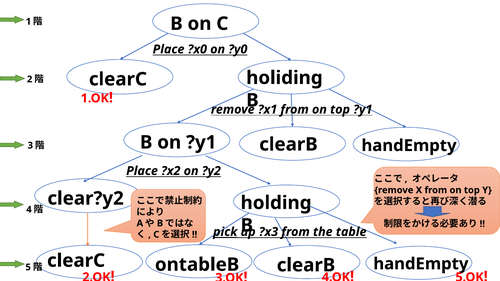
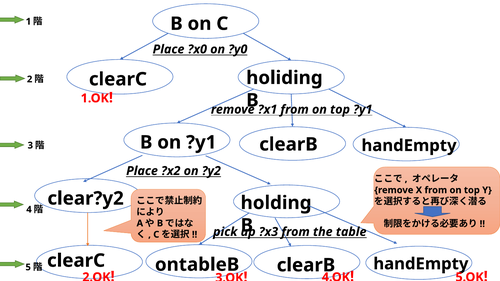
pick underline: present -> none
